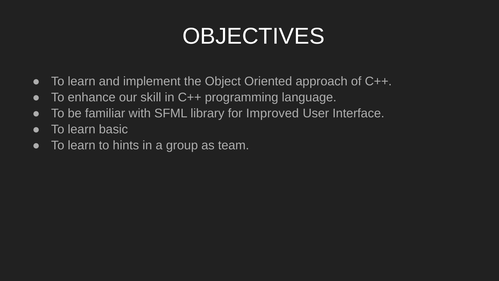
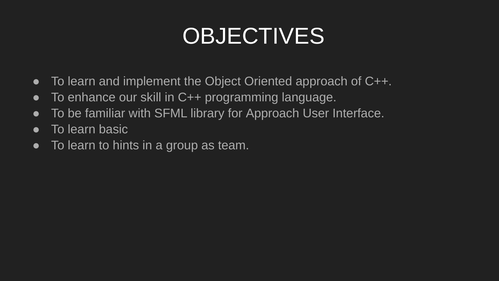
for Improved: Improved -> Approach
